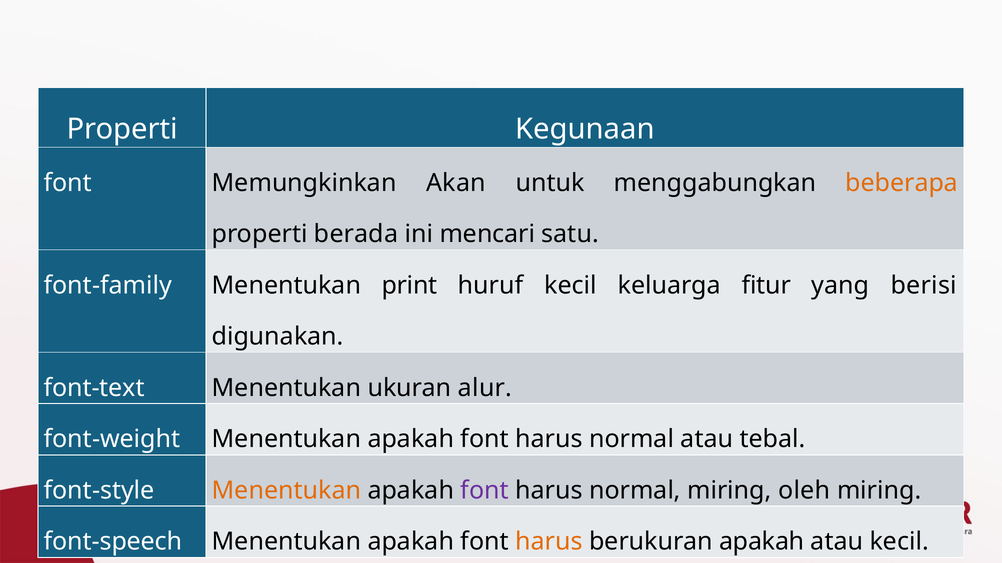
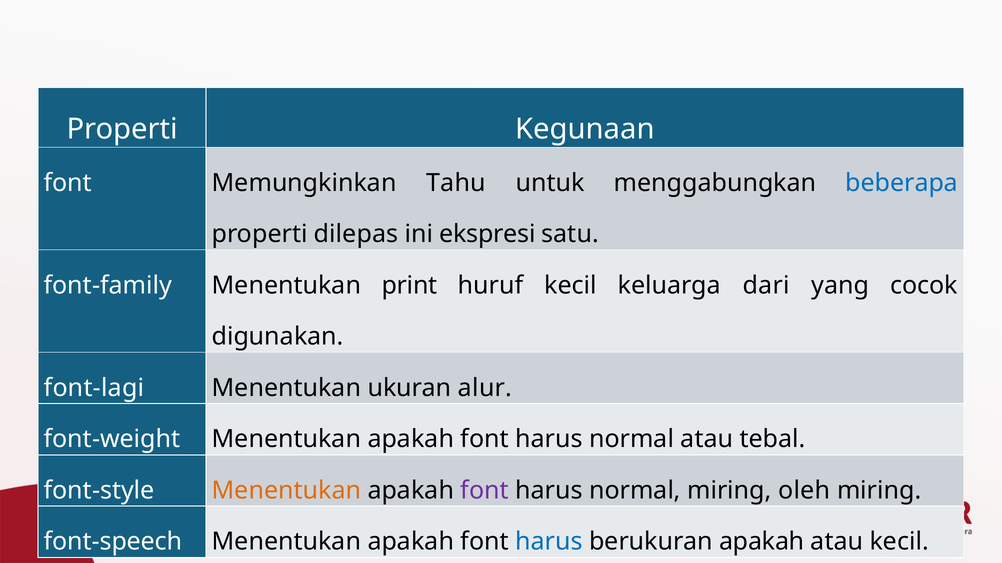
Akan: Akan -> Tahu
beberapa colour: orange -> blue
berada: berada -> dilepas
mencari: mencari -> ekspresi
fitur: fitur -> dari
berisi: berisi -> cocok
font-text: font-text -> font-lagi
harus at (549, 542) colour: orange -> blue
